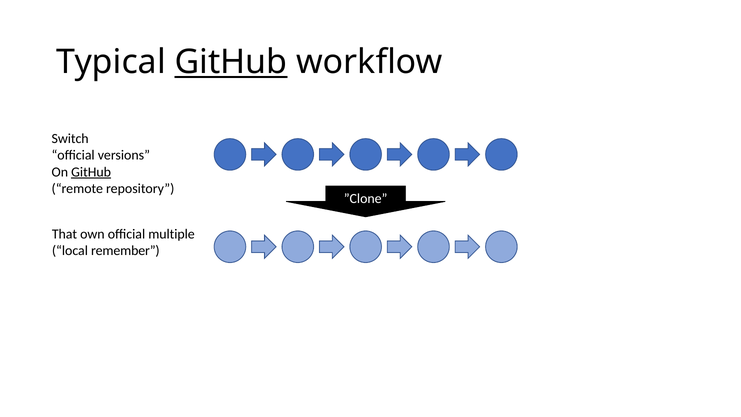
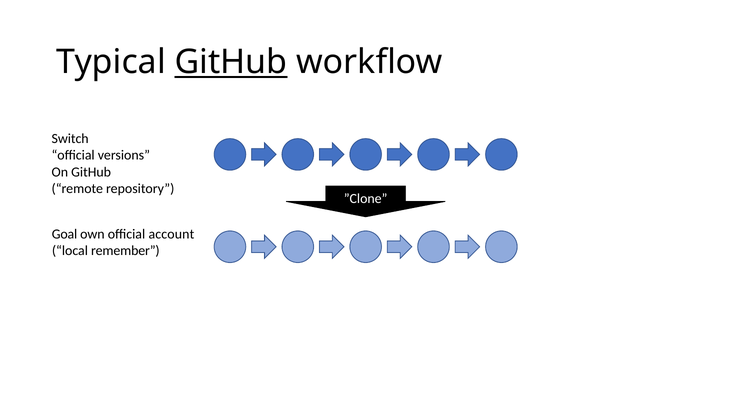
GitHub at (91, 172) underline: present -> none
That: That -> Goal
multiple: multiple -> account
